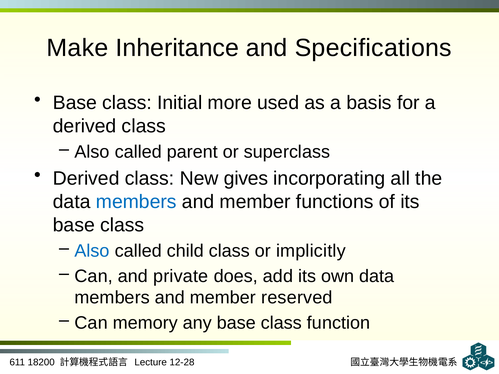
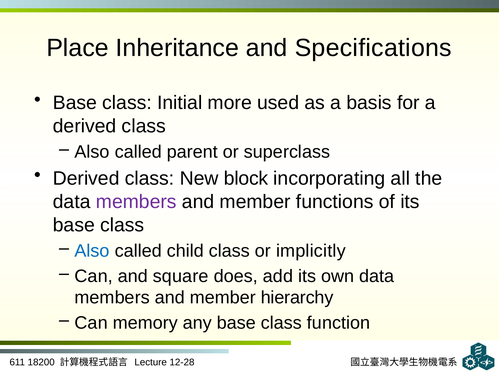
Make: Make -> Place
gives: gives -> block
members at (136, 202) colour: blue -> purple
private: private -> square
reserved: reserved -> hierarchy
